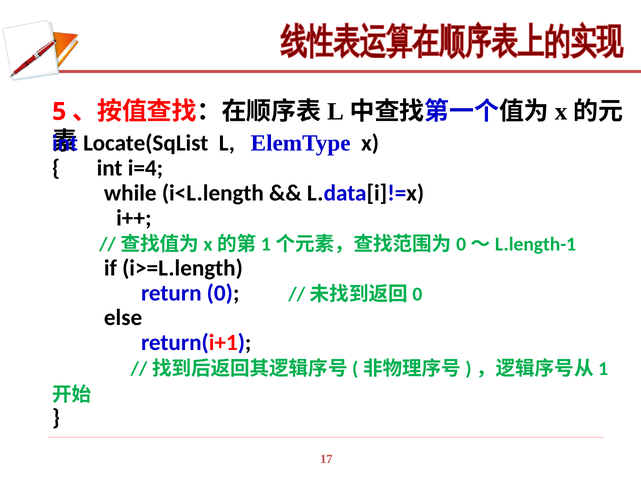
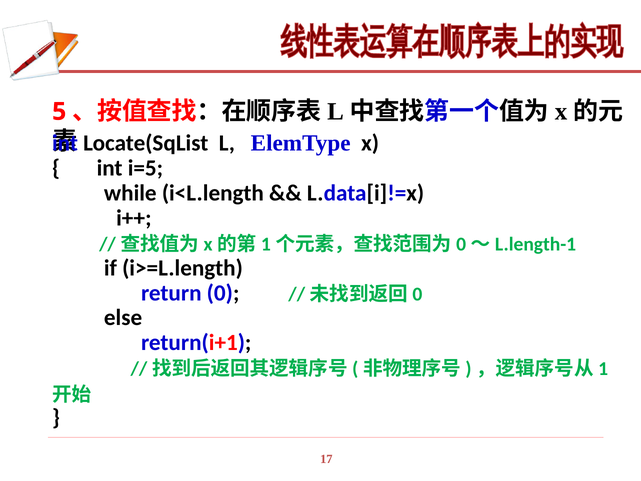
i=4: i=4 -> i=5
